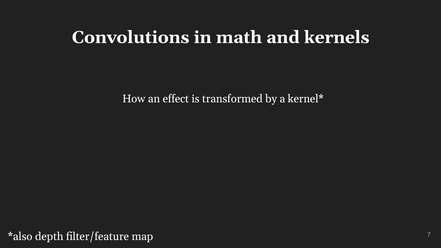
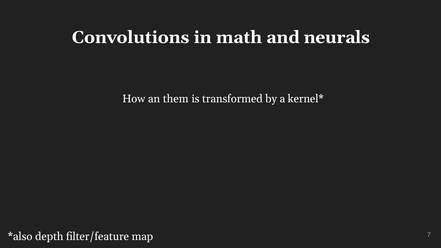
kernels: kernels -> neurals
effect: effect -> them
